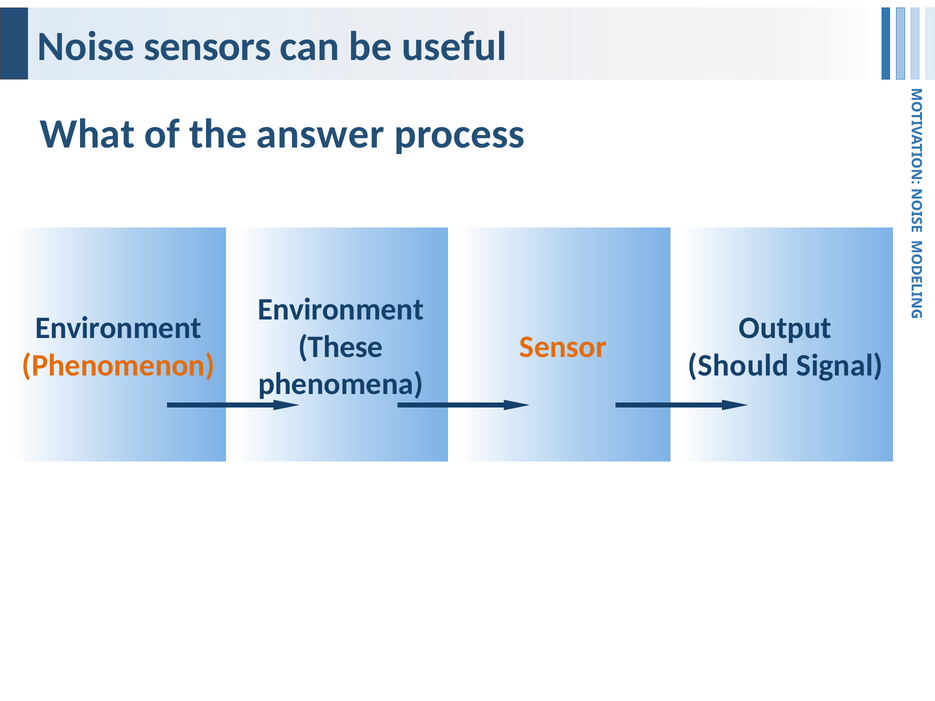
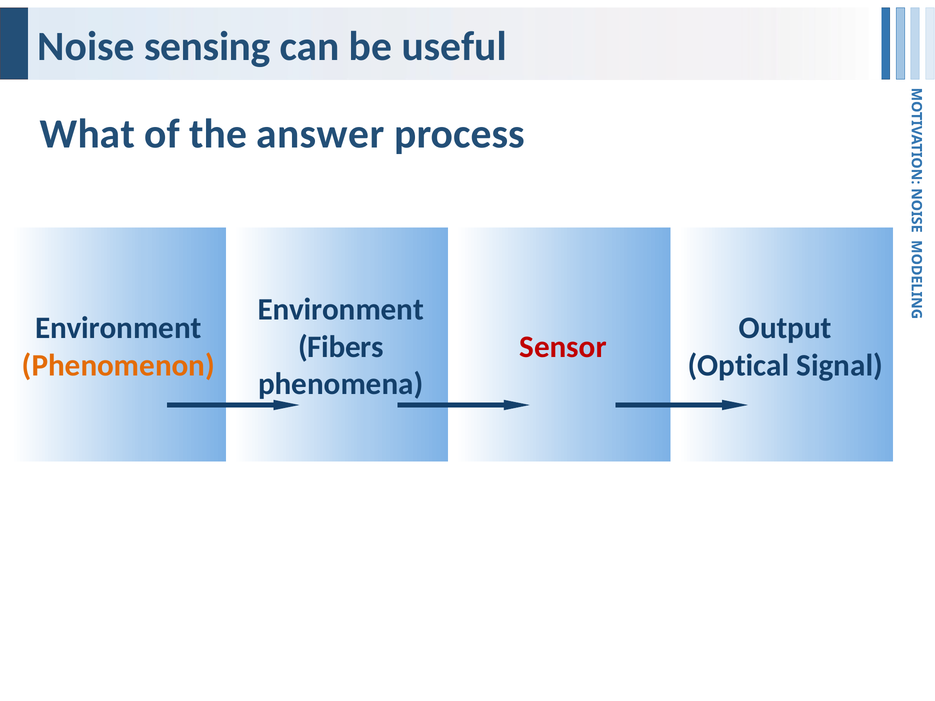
sensors: sensors -> sensing
These: These -> Fibers
Sensor colour: orange -> red
Should: Should -> Optical
